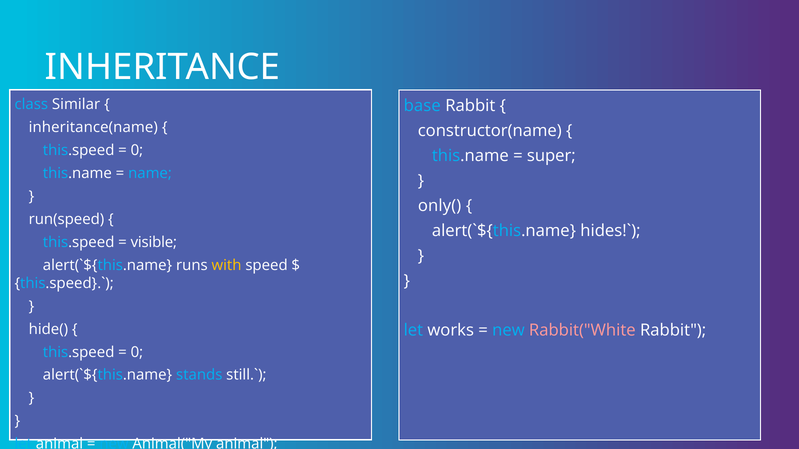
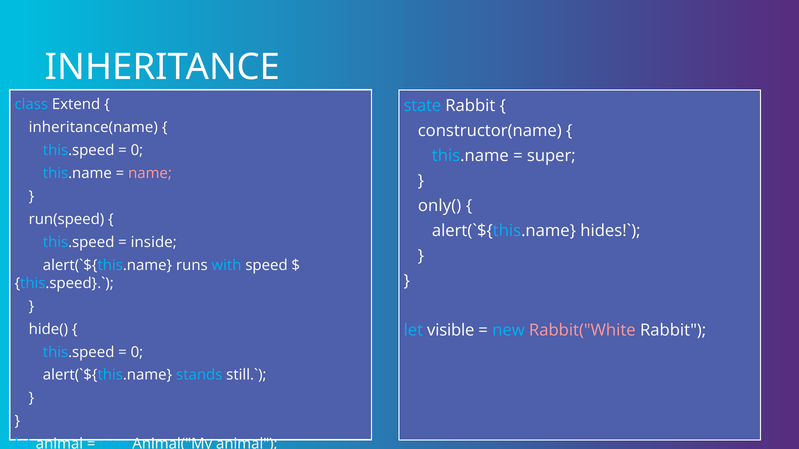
Similar: Similar -> Extend
base: base -> state
name colour: light blue -> pink
visible: visible -> inside
with colour: yellow -> light blue
works: works -> visible
